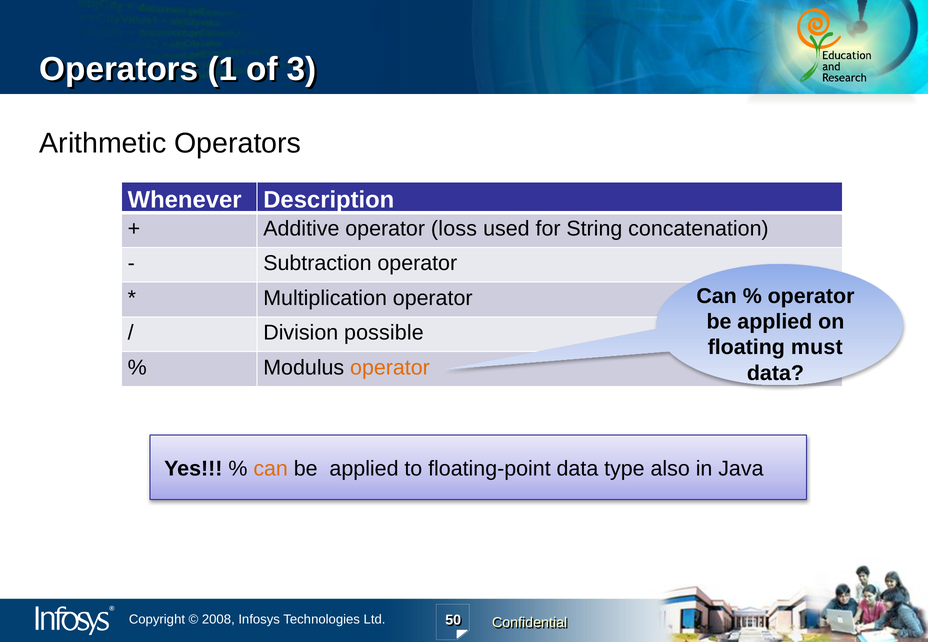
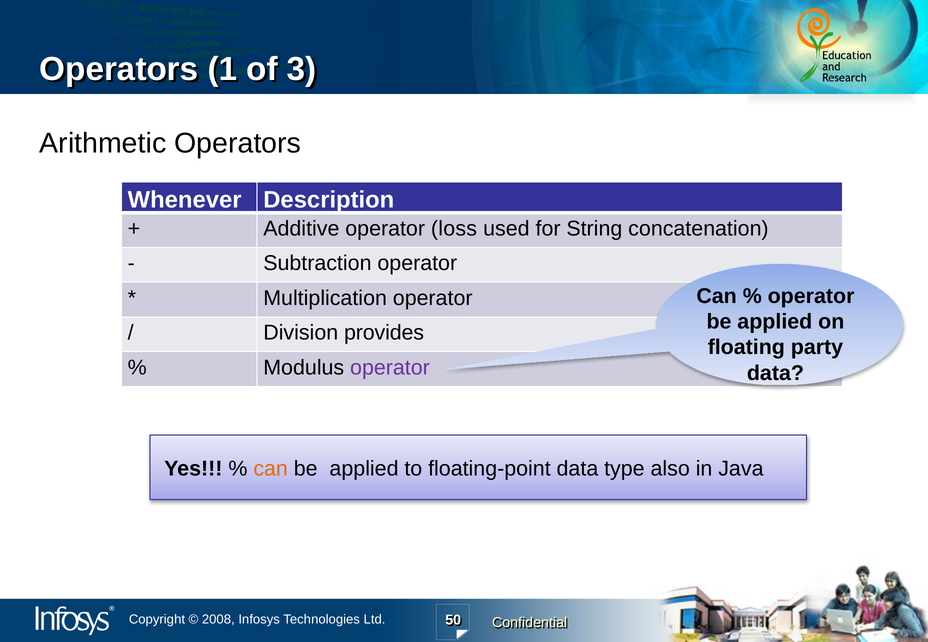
possible: possible -> provides
must: must -> party
operator at (390, 368) colour: orange -> purple
